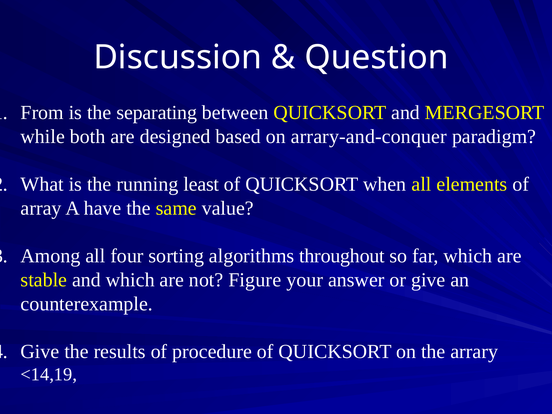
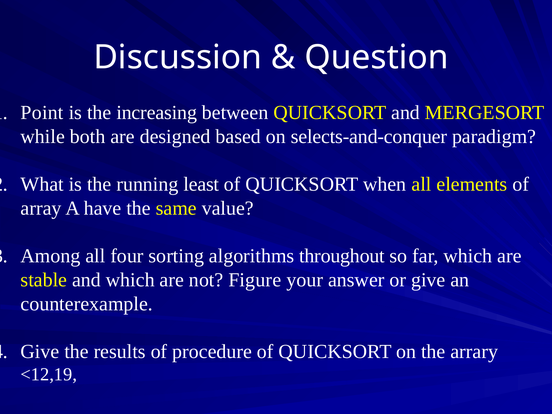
From: From -> Point
separating: separating -> increasing
arrary-and-conquer: arrary-and-conquer -> selects-and-conquer
<14,19: <14,19 -> <12,19
